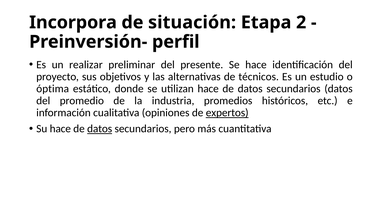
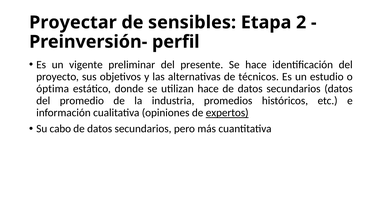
Incorpora: Incorpora -> Proyectar
situación: situación -> sensibles
realizar: realizar -> vigente
Su hace: hace -> cabo
datos at (100, 129) underline: present -> none
